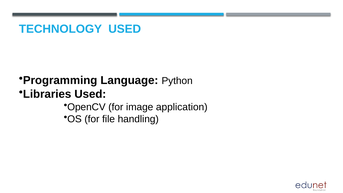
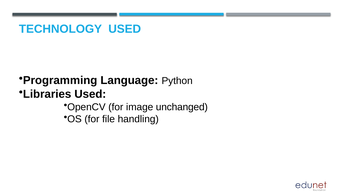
application: application -> unchanged
